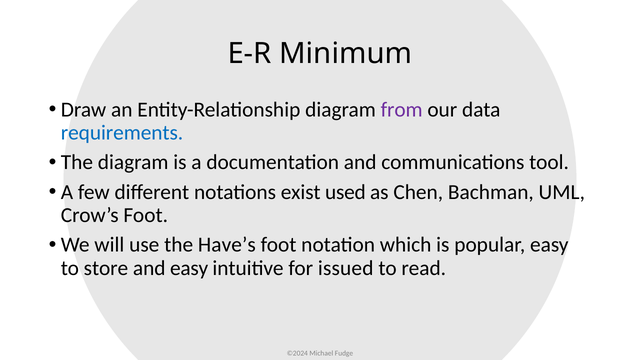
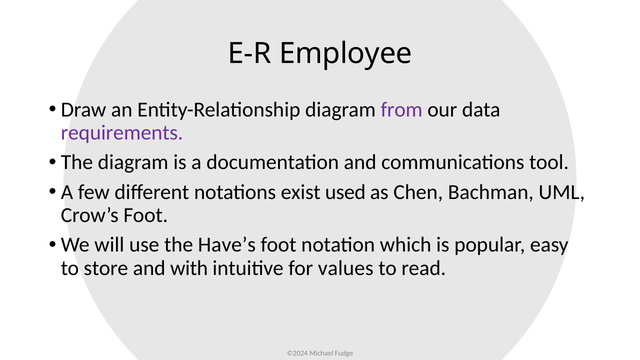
Minimum: Minimum -> Employee
requirements colour: blue -> purple
and easy: easy -> with
issued: issued -> values
